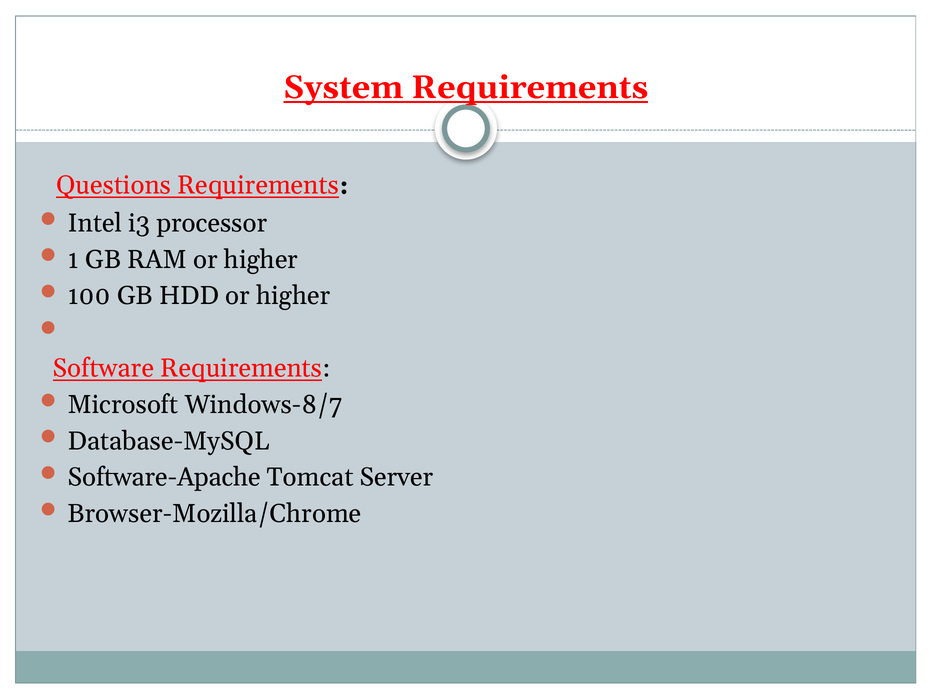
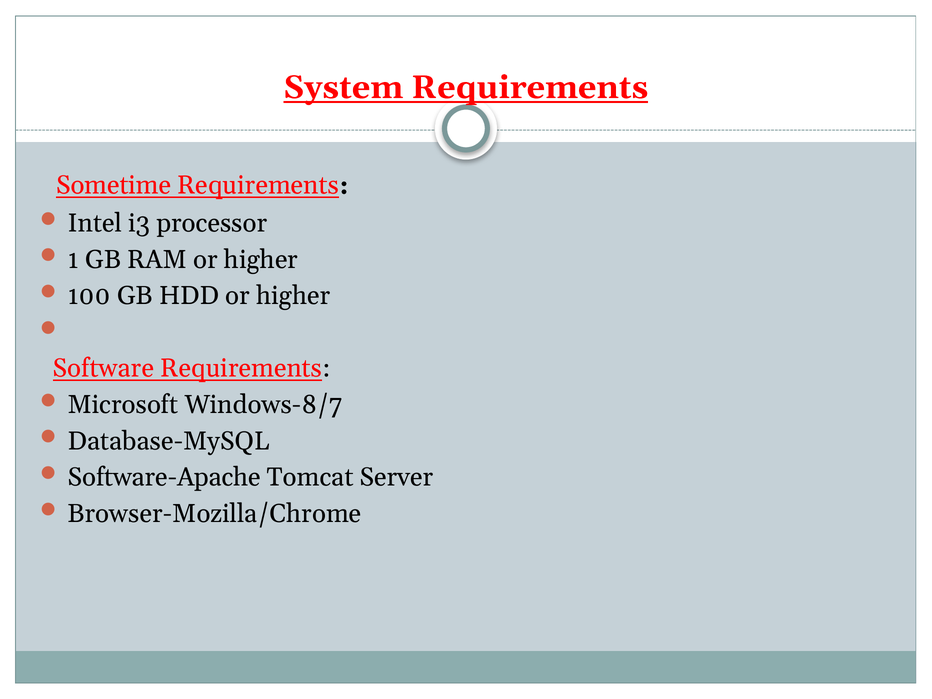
Questions: Questions -> Sometime
